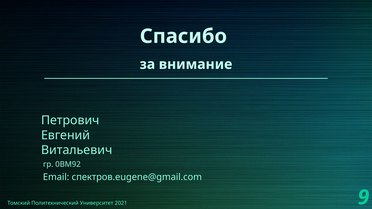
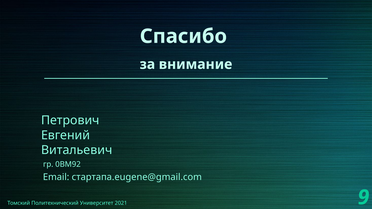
спектров.eugene@gmail.com: спектров.eugene@gmail.com -> стартапа.eugene@gmail.com
